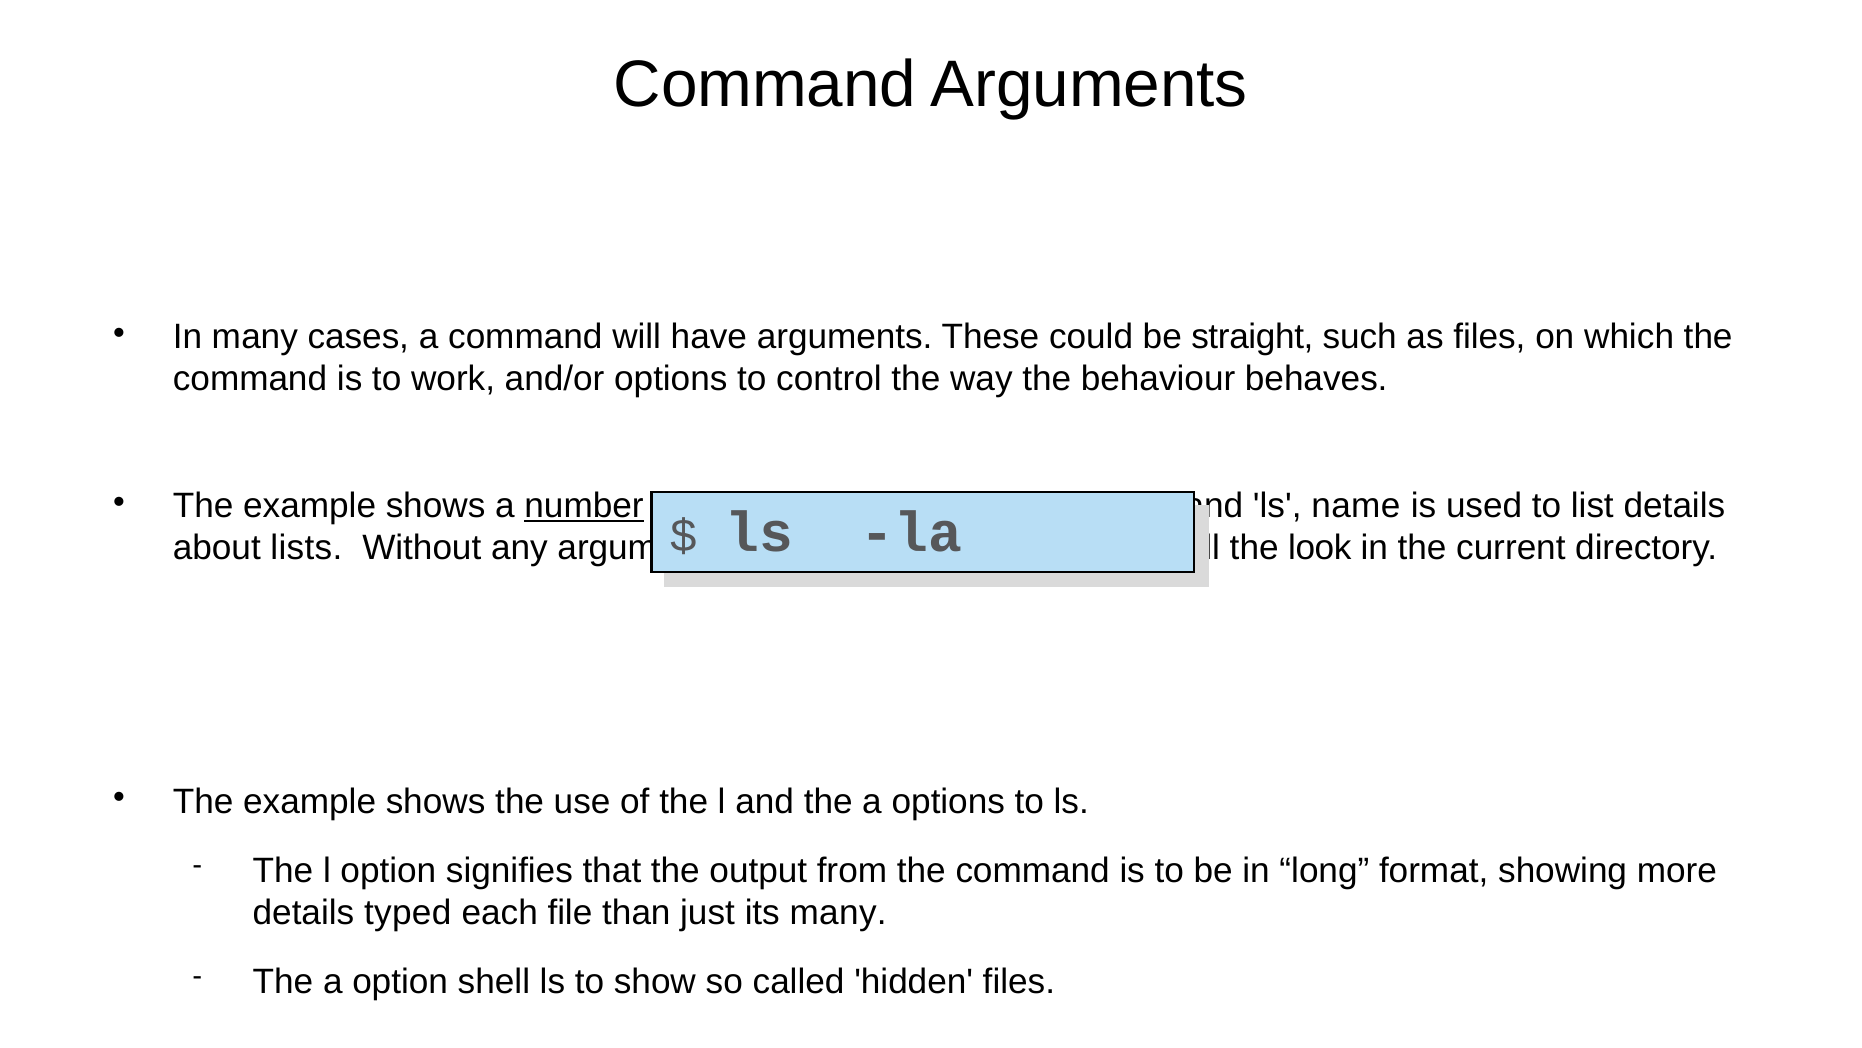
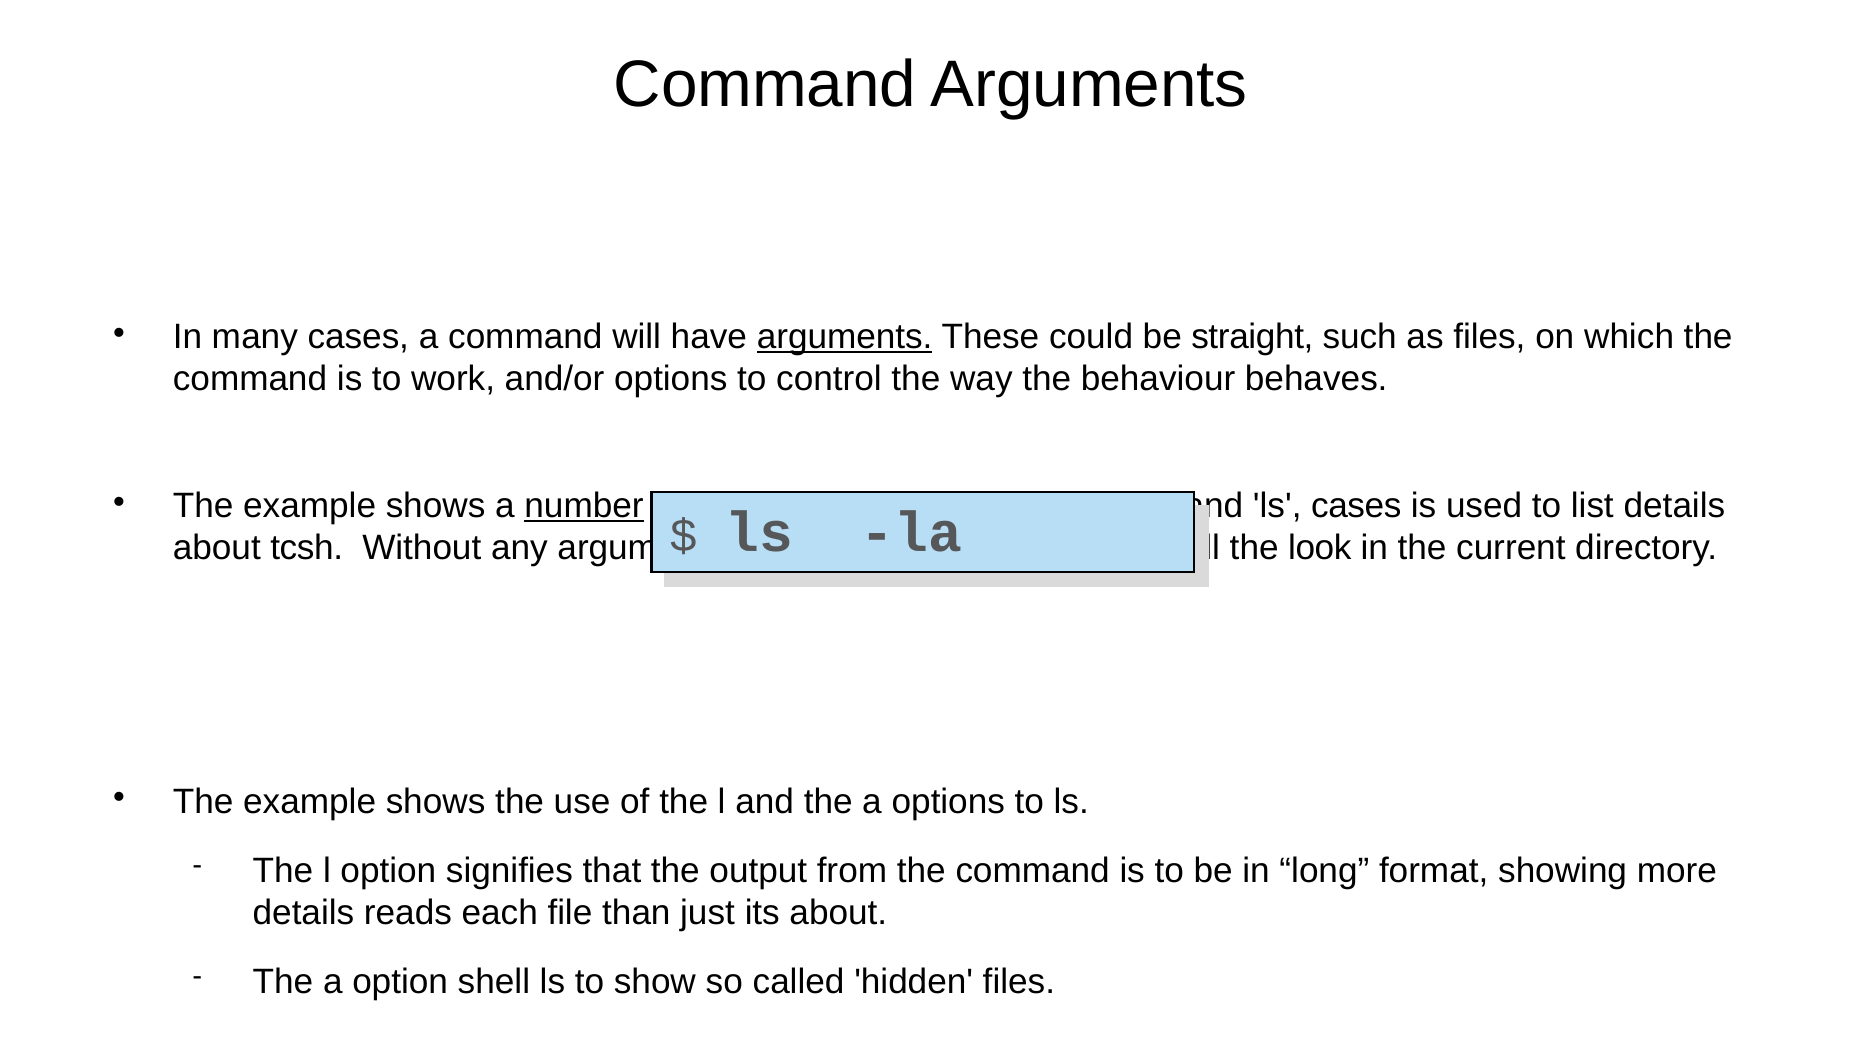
arguments at (845, 337) underline: none -> present
ls name: name -> cases
about lists: lists -> tcsh
typed: typed -> reads
its many: many -> about
